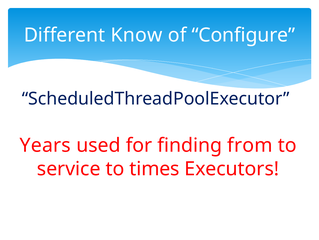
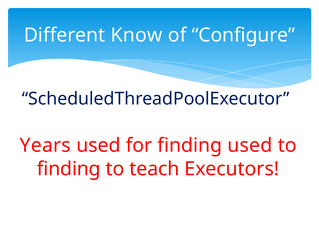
finding from: from -> used
service at (69, 168): service -> finding
times: times -> teach
